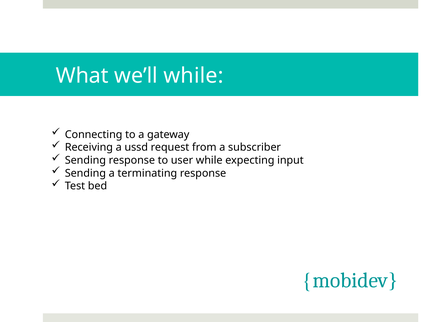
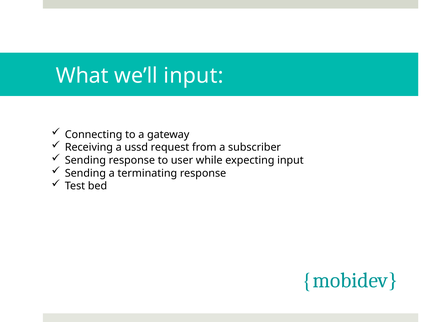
we’ll while: while -> input
